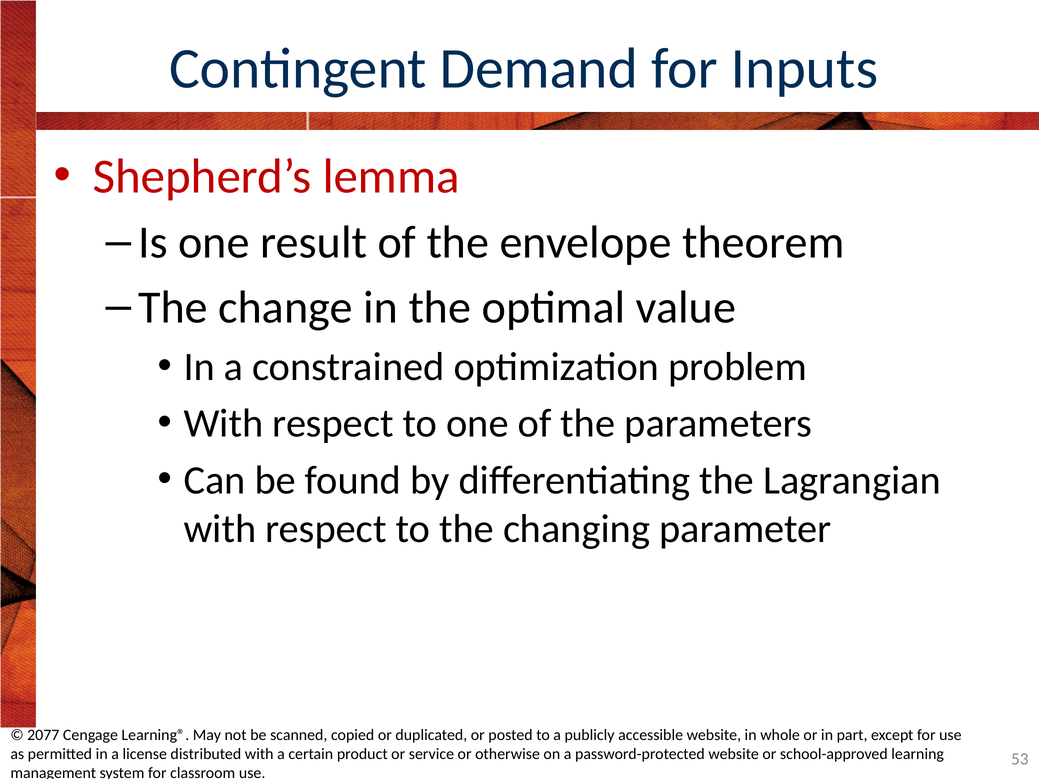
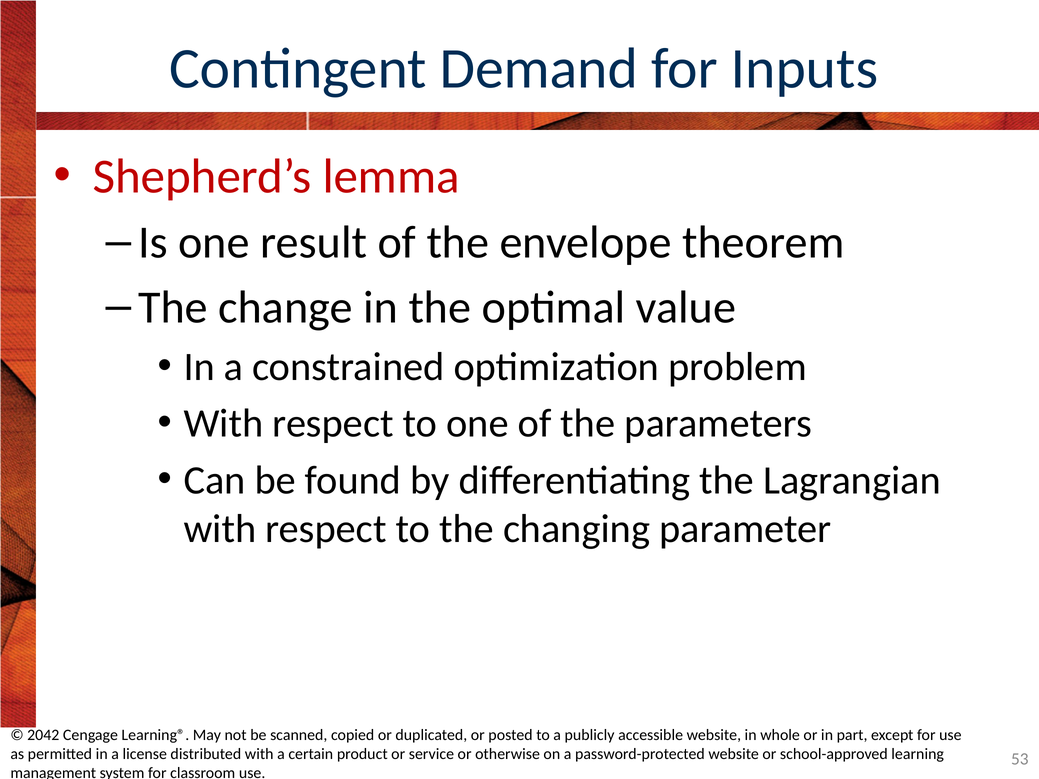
2077: 2077 -> 2042
